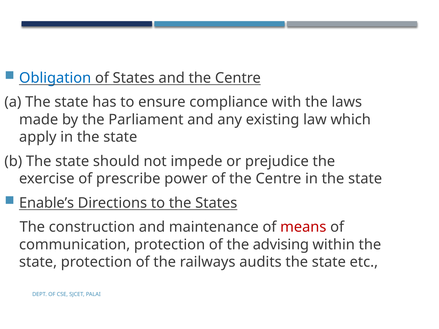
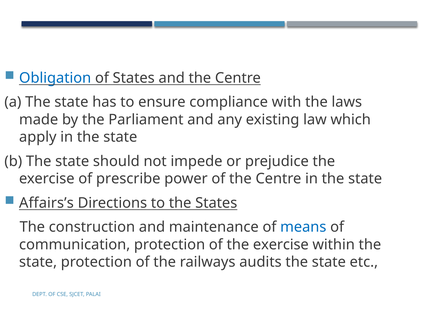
Enable’s: Enable’s -> Affairs’s
means colour: red -> blue
of the advising: advising -> exercise
